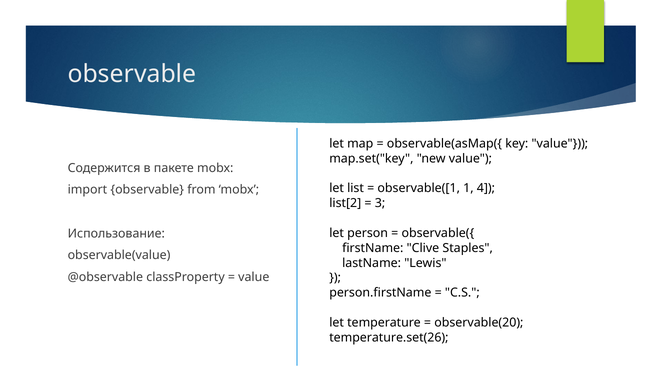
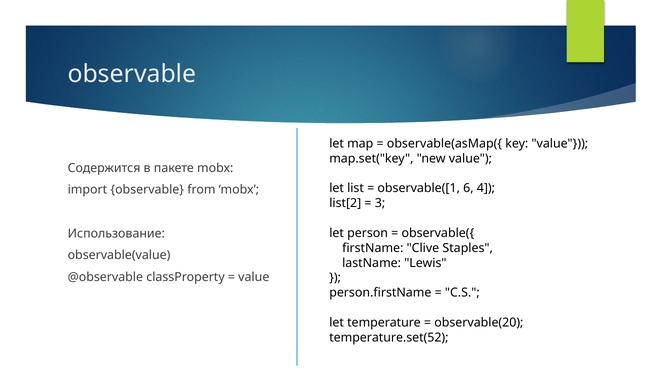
1: 1 -> 6
temperature.set(26: temperature.set(26 -> temperature.set(52
